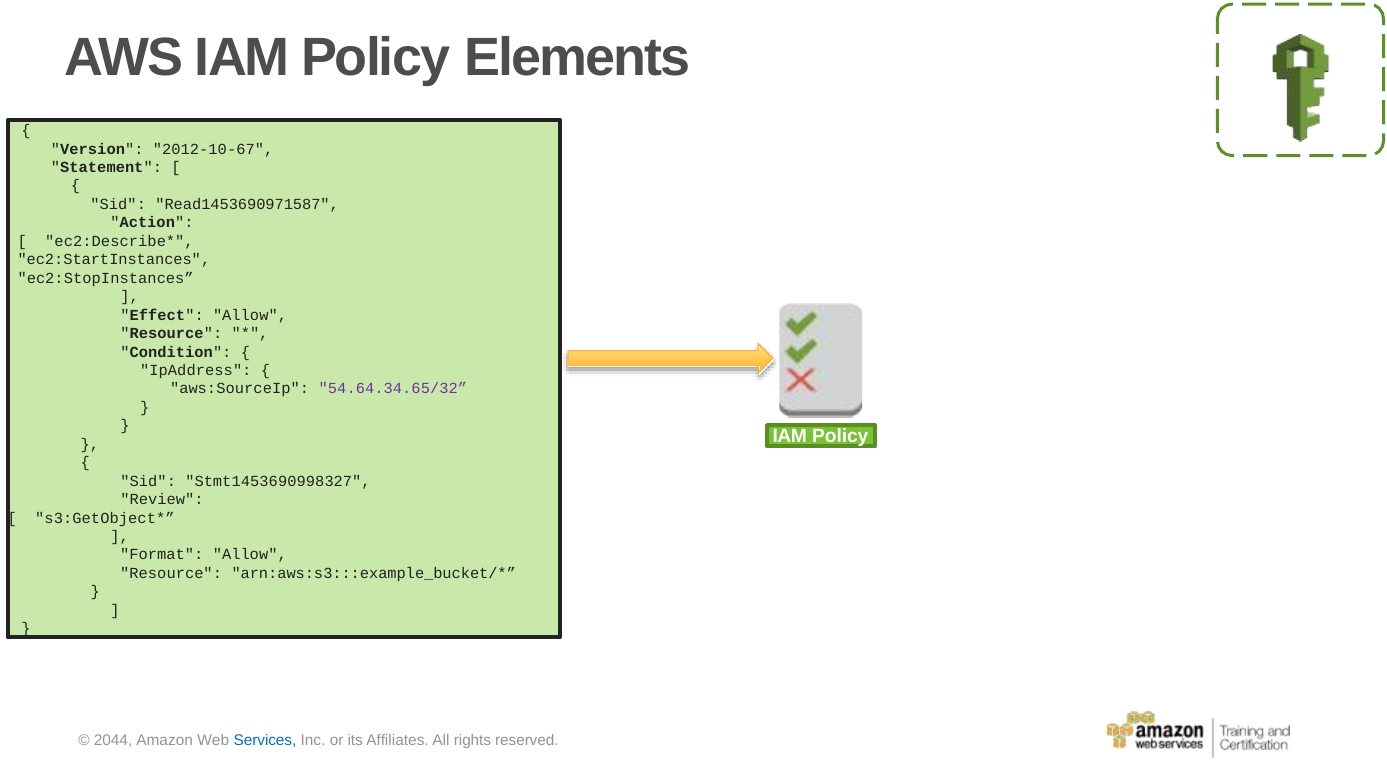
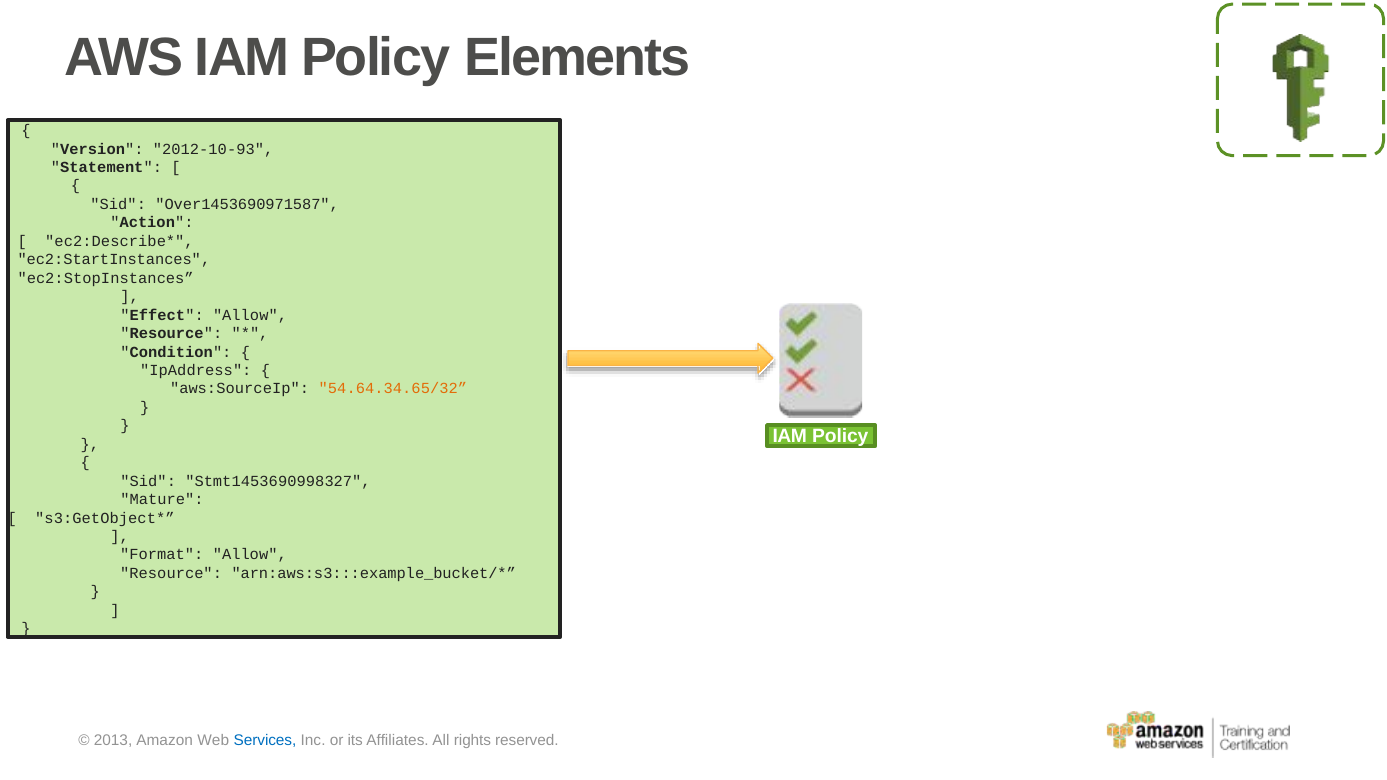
2012-10-67: 2012-10-67 -> 2012-10-93
Read1453690971587: Read1453690971587 -> Over1453690971587
54.64.34.65/32 colour: purple -> orange
Review: Review -> Mature
2044: 2044 -> 2013
